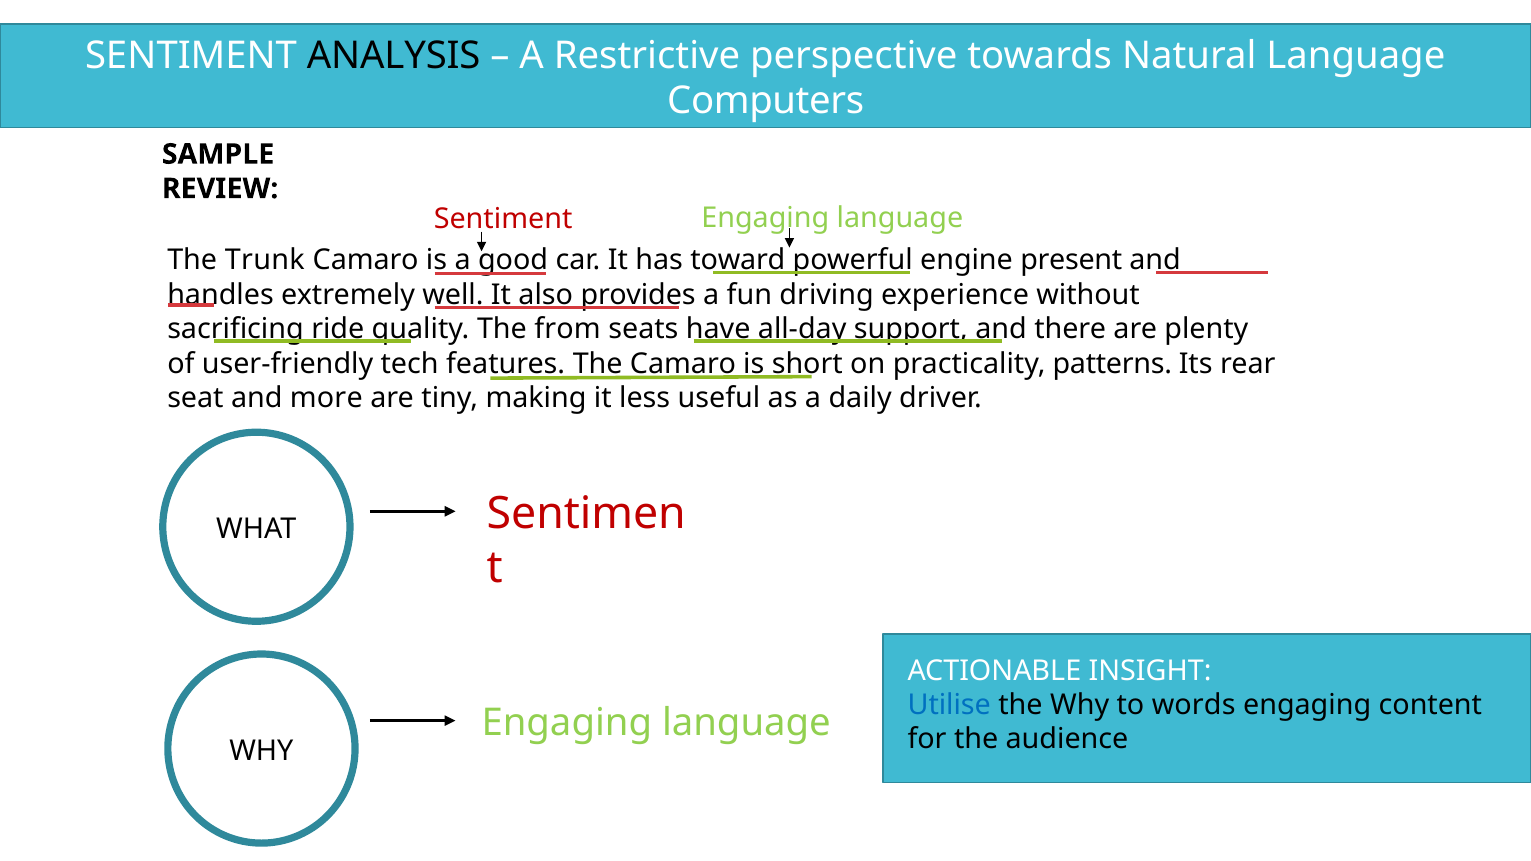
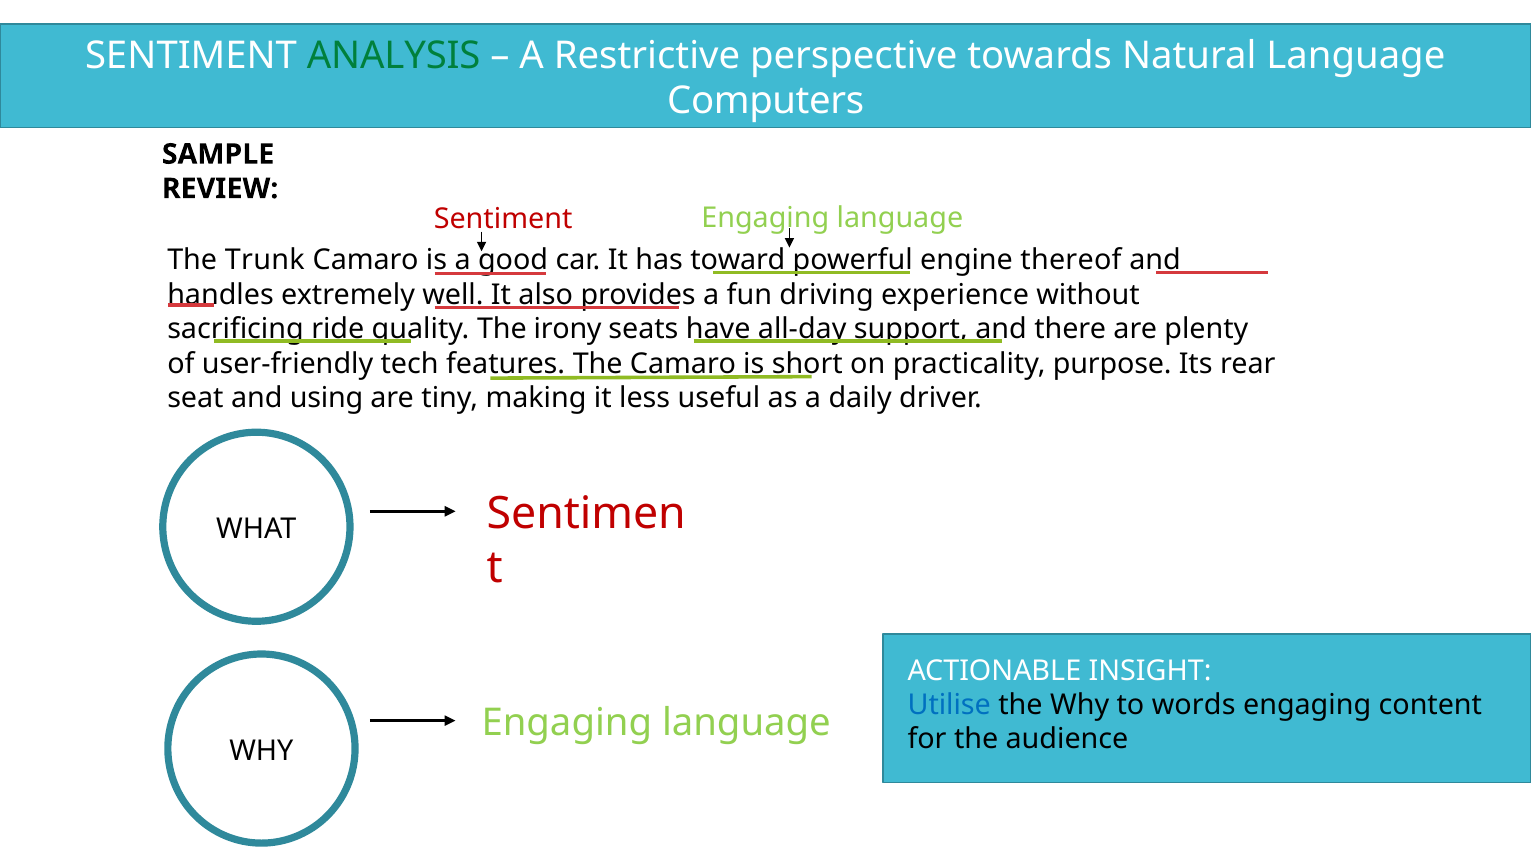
ANALYSIS colour: black -> green
present: present -> thereof
from: from -> irony
patterns: patterns -> purpose
more: more -> using
